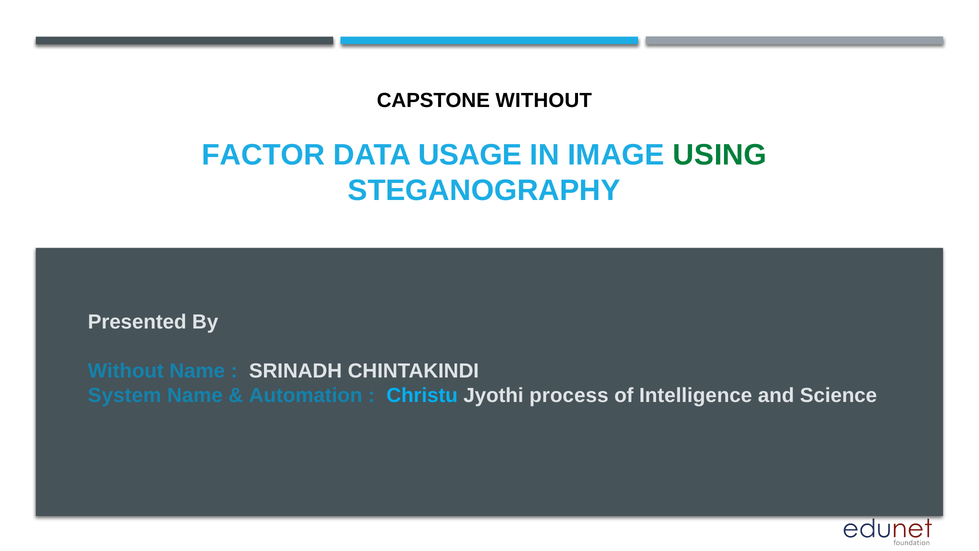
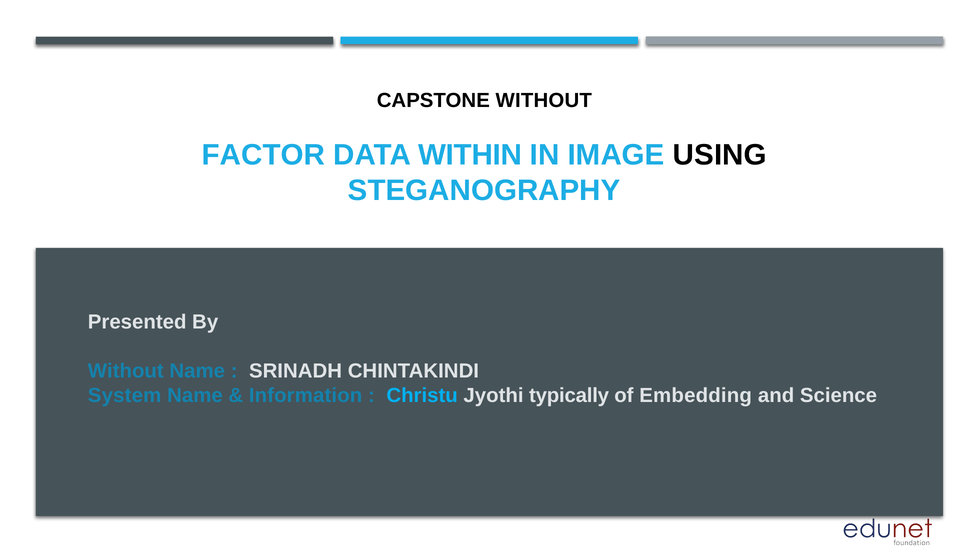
USAGE: USAGE -> WITHIN
USING colour: green -> black
Automation: Automation -> Information
process: process -> typically
Intelligence: Intelligence -> Embedding
